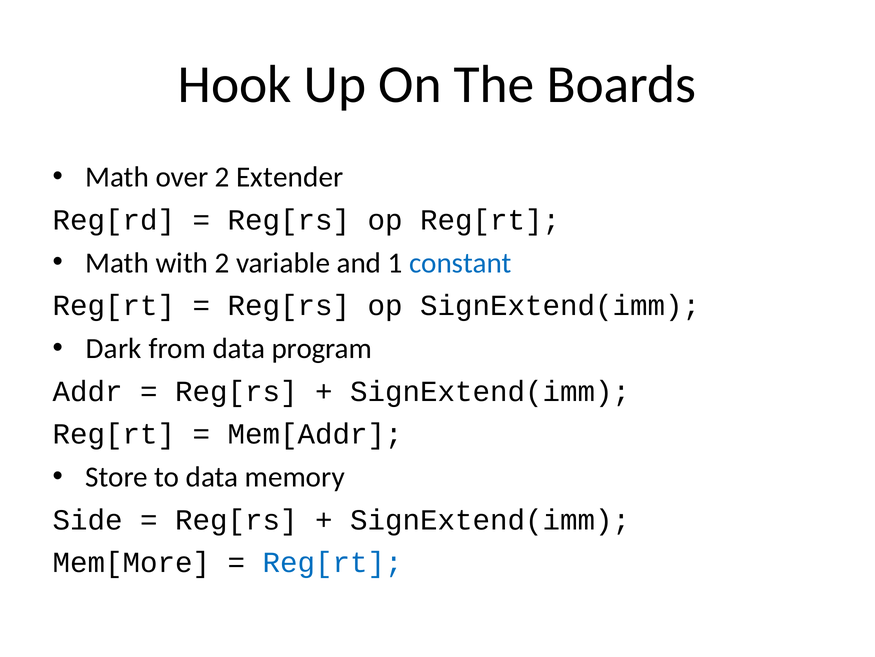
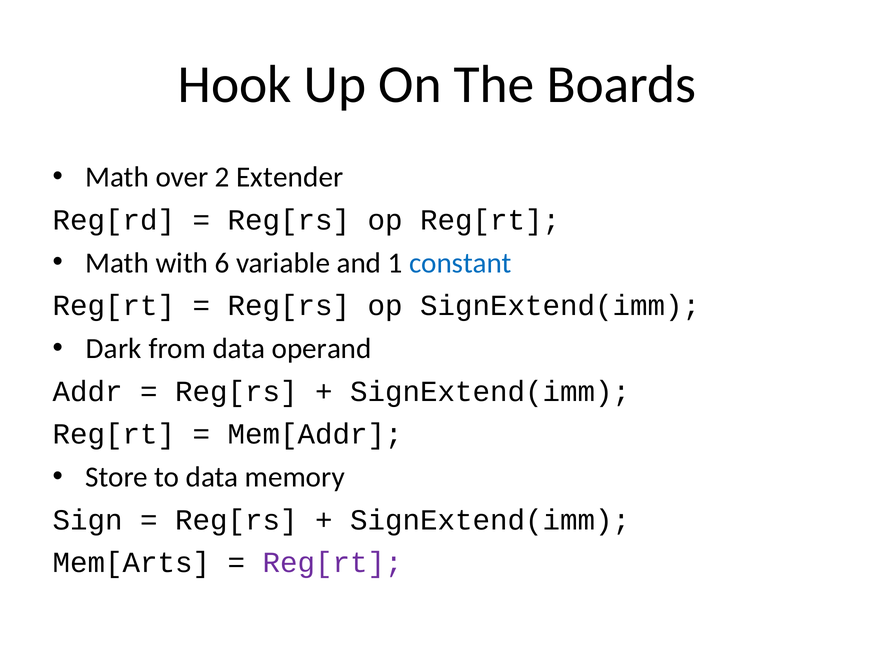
with 2: 2 -> 6
program: program -> operand
Side: Side -> Sign
Mem[More: Mem[More -> Mem[Arts
Reg[rt at (333, 562) colour: blue -> purple
